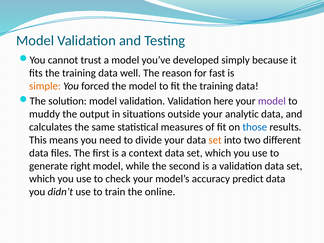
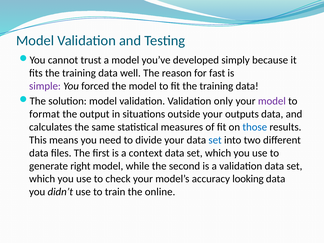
simple colour: orange -> purple
here: here -> only
muddy: muddy -> format
analytic: analytic -> outputs
set at (215, 140) colour: orange -> blue
predict: predict -> looking
